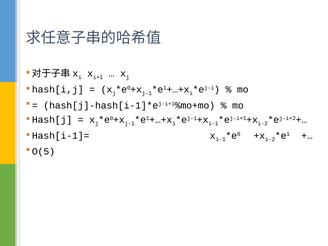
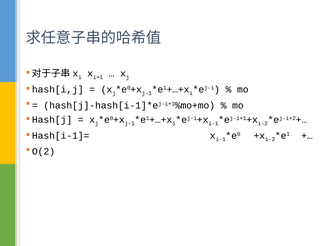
O(5: O(5 -> O(2
